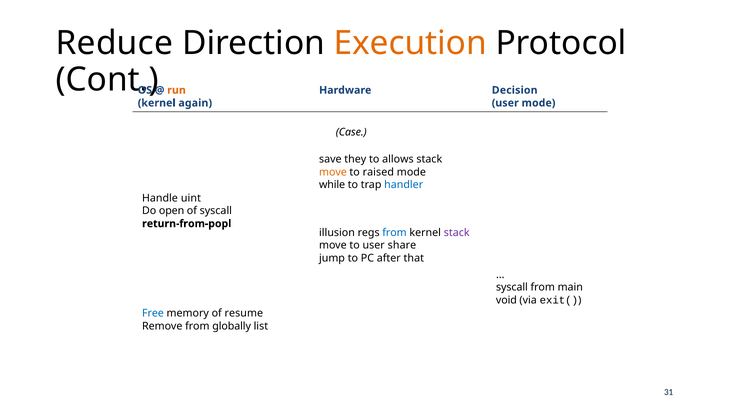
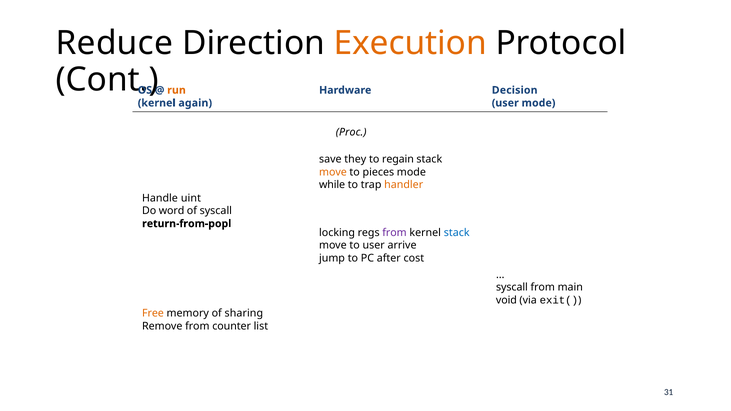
Case: Case -> Proc
allows: allows -> regain
raised: raised -> pieces
handler colour: blue -> orange
open: open -> word
illusion: illusion -> locking
from at (395, 233) colour: blue -> purple
stack at (457, 233) colour: purple -> blue
share: share -> arrive
that: that -> cost
Free colour: blue -> orange
resume: resume -> sharing
globally: globally -> counter
